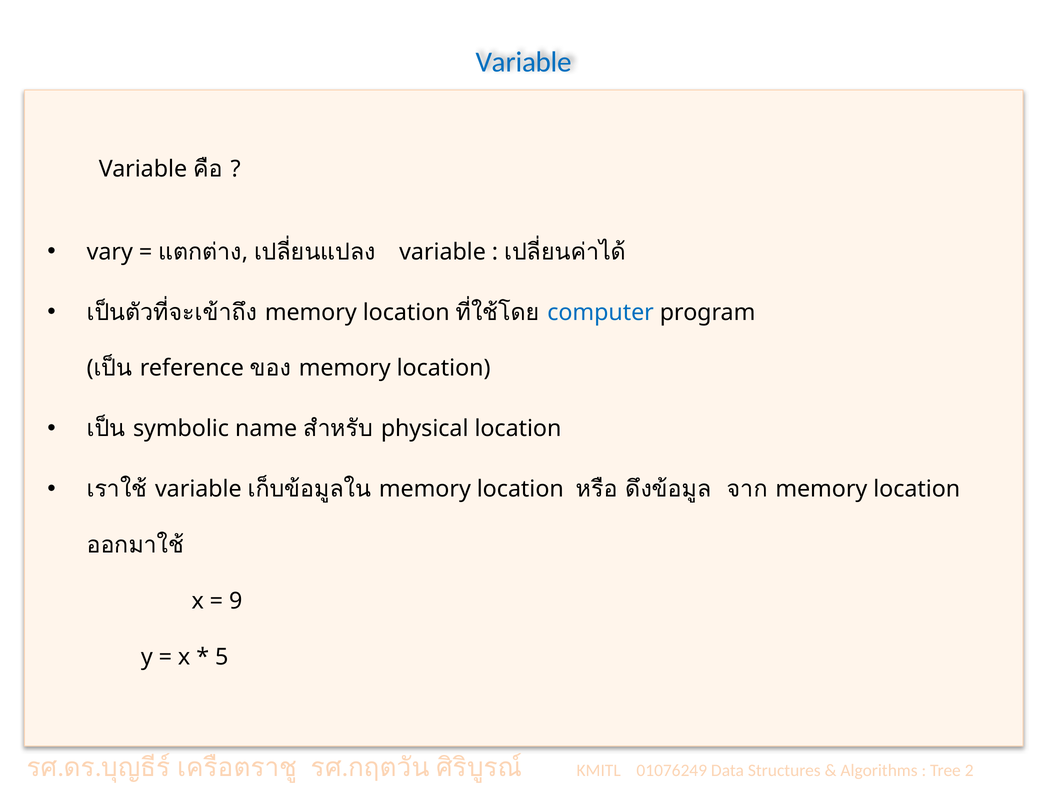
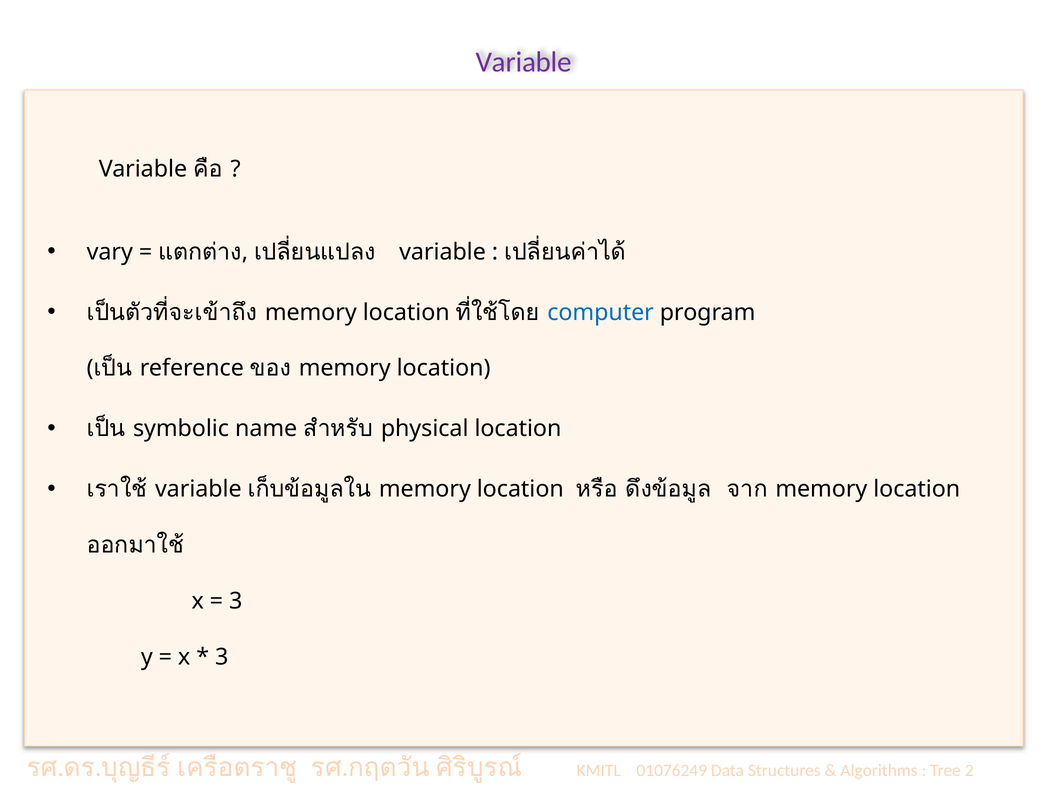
Variable at (524, 62) colour: blue -> purple
9 at (236, 601): 9 -> 3
5 at (222, 657): 5 -> 3
